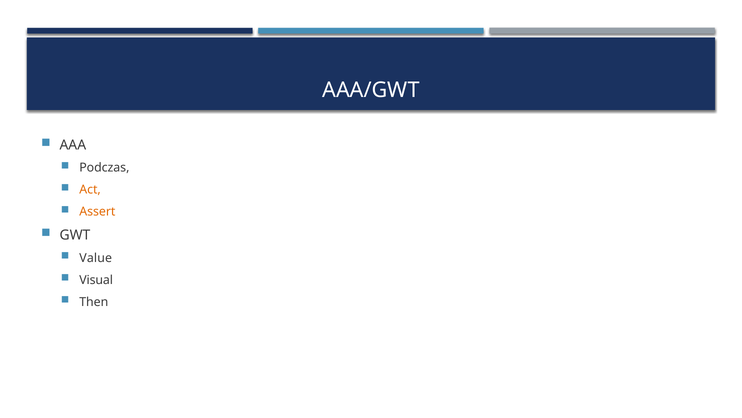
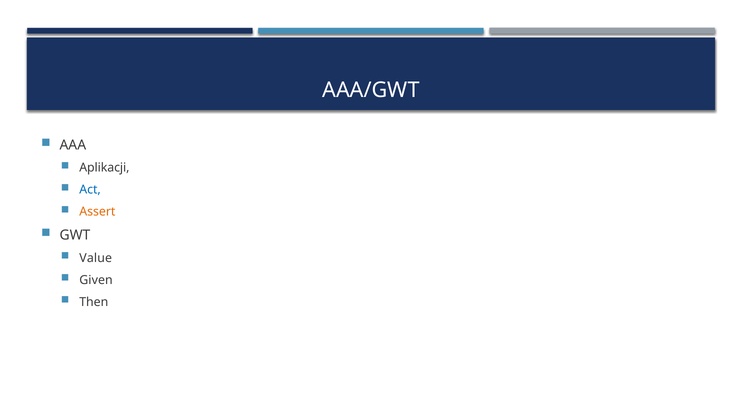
Podczas: Podczas -> Aplikacji
Act colour: orange -> blue
Visual: Visual -> Given
